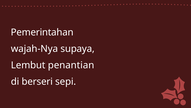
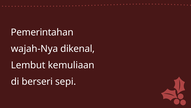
supaya: supaya -> dikenal
penantian: penantian -> kemuliaan
